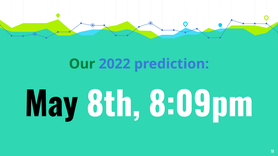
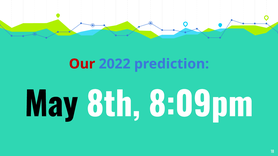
Our colour: green -> red
